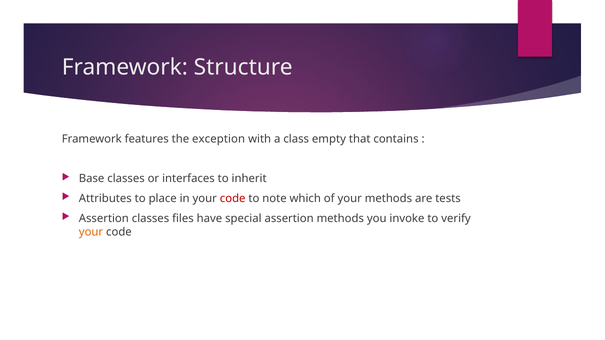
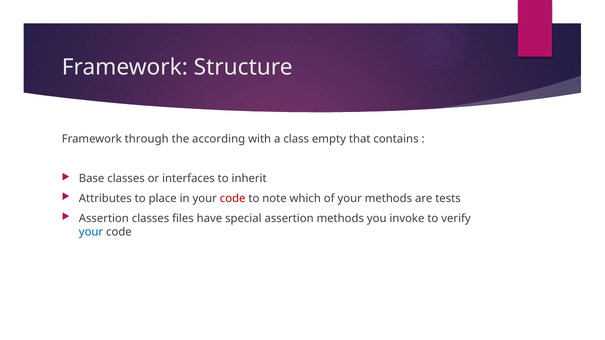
features: features -> through
exception: exception -> according
your at (91, 232) colour: orange -> blue
